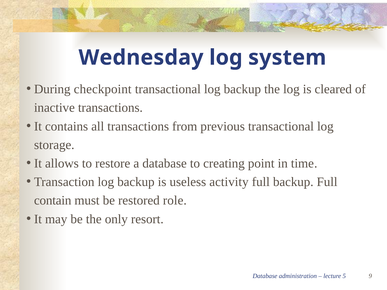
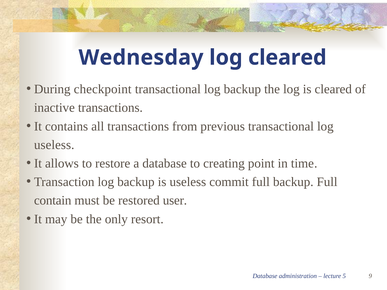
log system: system -> cleared
storage at (54, 145): storage -> useless
activity: activity -> commit
role: role -> user
